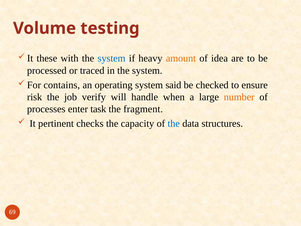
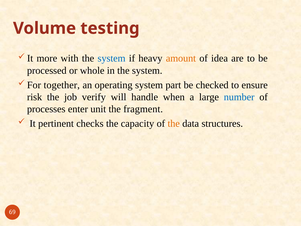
these: these -> more
traced: traced -> whole
contains: contains -> together
said: said -> part
number colour: orange -> blue
task: task -> unit
the at (174, 123) colour: blue -> orange
